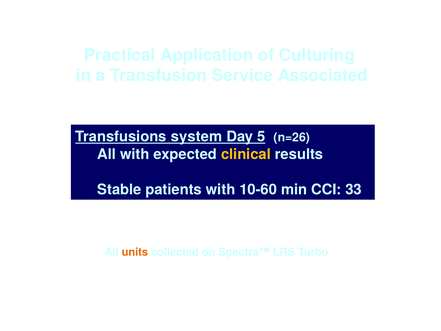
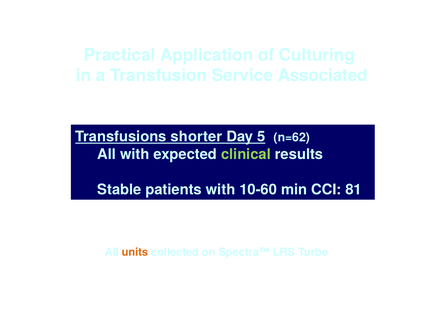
system: system -> shorter
n=26: n=26 -> n=62
clinical colour: yellow -> light green
33: 33 -> 81
